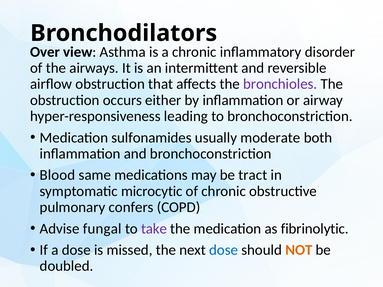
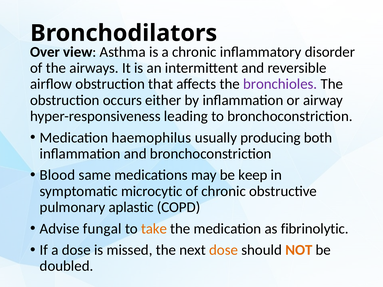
sulfonamides: sulfonamides -> haemophilus
moderate: moderate -> producing
tract: tract -> keep
confers: confers -> aplastic
take colour: purple -> orange
dose at (224, 250) colour: blue -> orange
